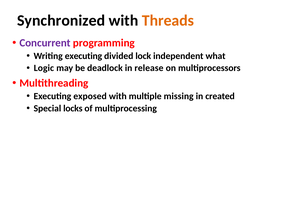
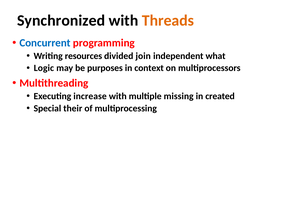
Concurrent colour: purple -> blue
Writing executing: executing -> resources
lock: lock -> join
deadlock: deadlock -> purposes
release: release -> context
exposed: exposed -> increase
locks: locks -> their
